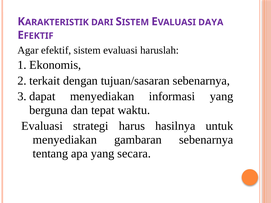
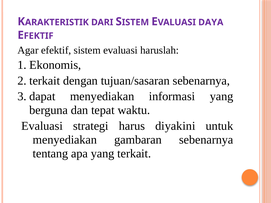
hasilnya: hasilnya -> diyakini
secara: secara -> terkait
